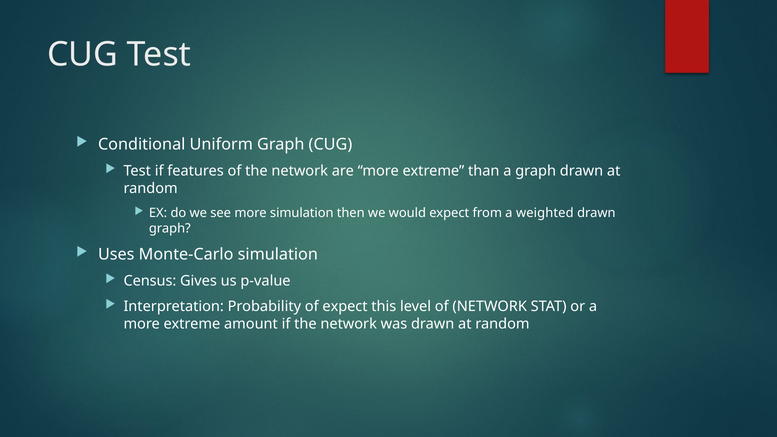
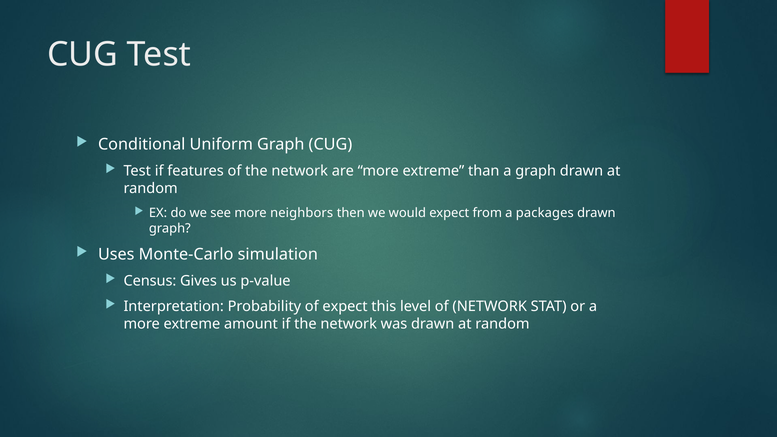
more simulation: simulation -> neighbors
weighted: weighted -> packages
